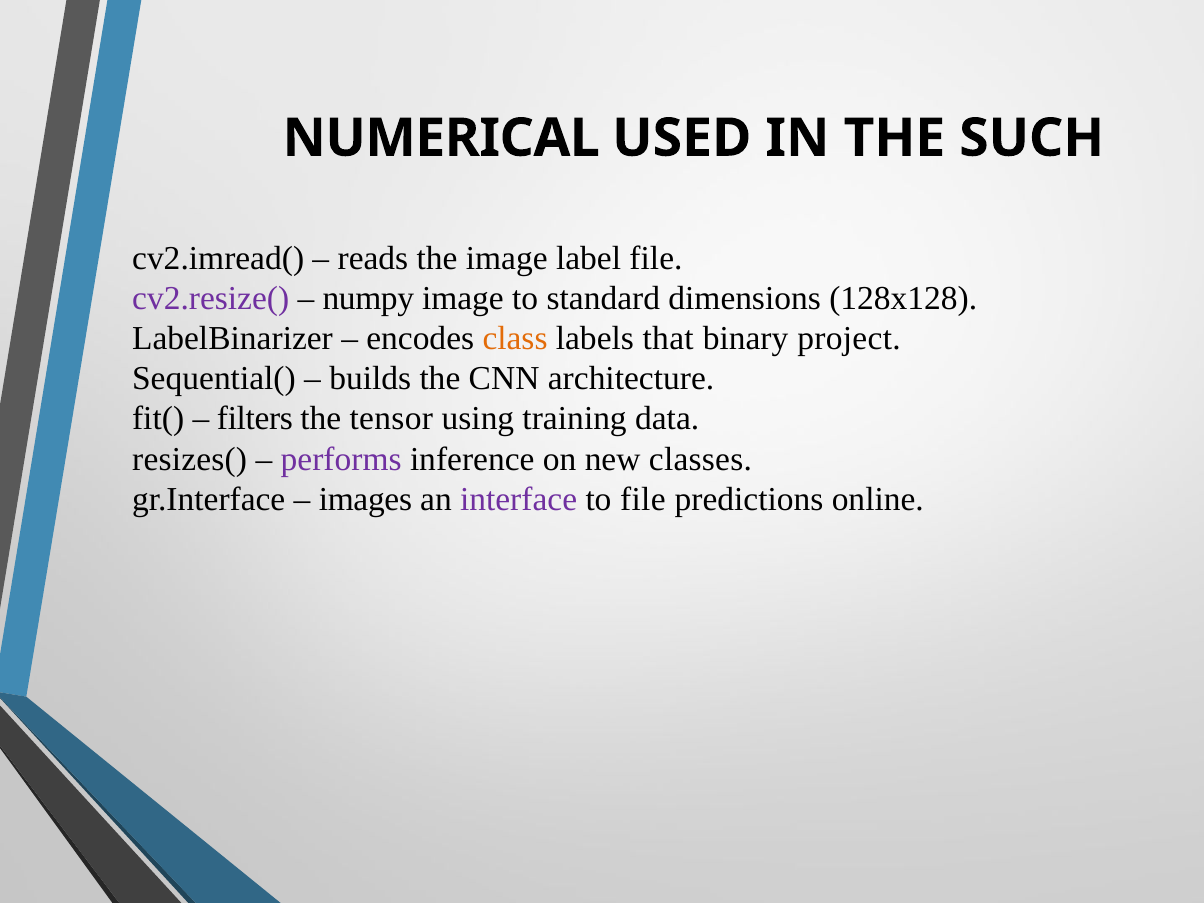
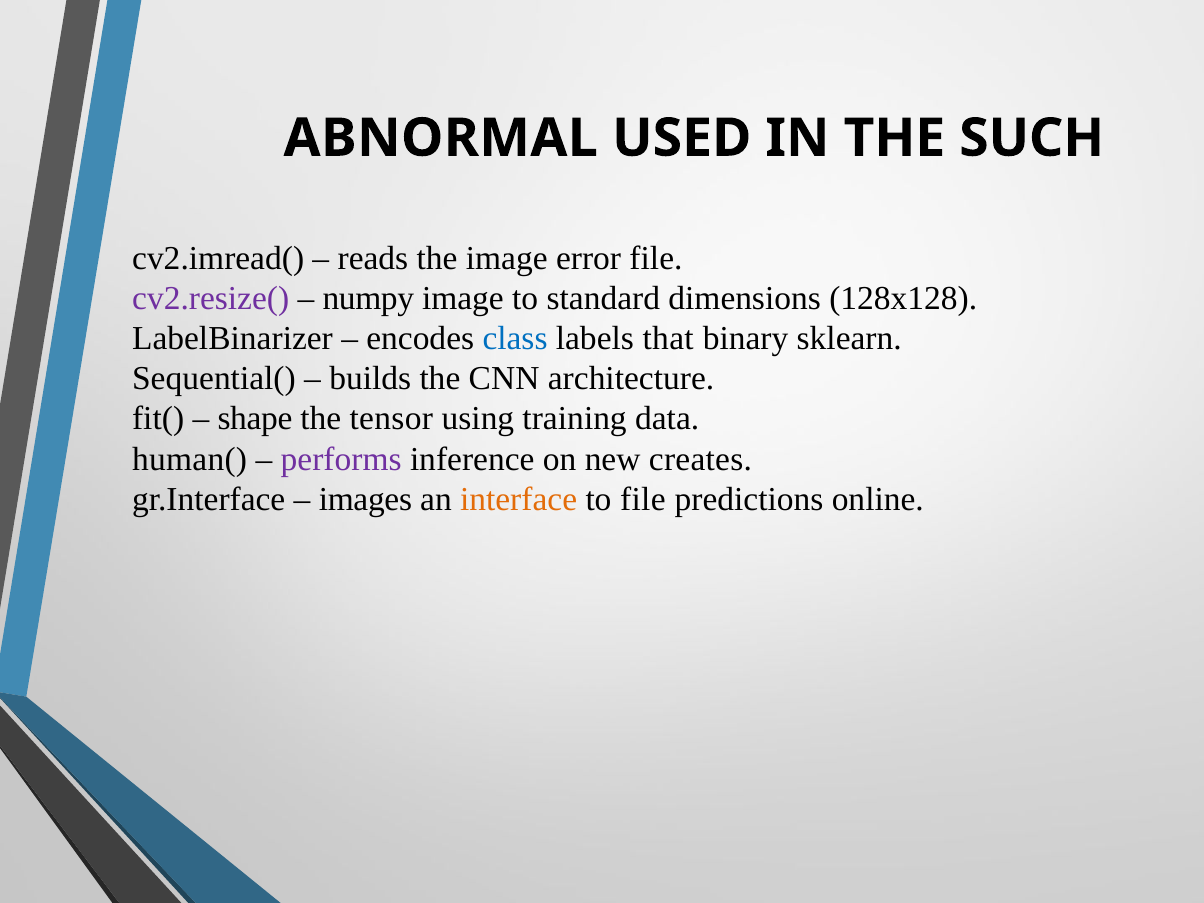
NUMERICAL: NUMERICAL -> ABNORMAL
label: label -> error
class colour: orange -> blue
project: project -> sklearn
filters: filters -> shape
resizes(: resizes( -> human(
classes: classes -> creates
interface colour: purple -> orange
